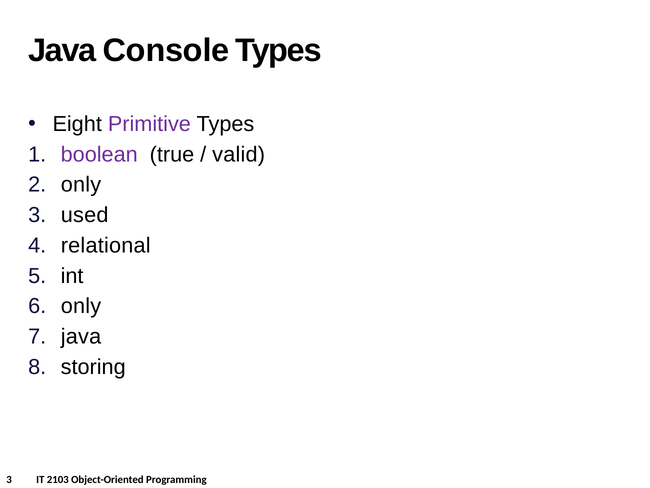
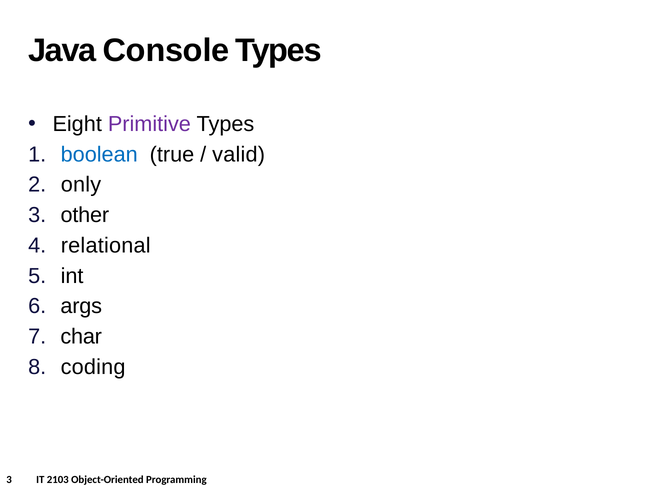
boolean colour: purple -> blue
used: used -> other
only at (81, 306): only -> args
java at (81, 336): java -> char
storing: storing -> coding
